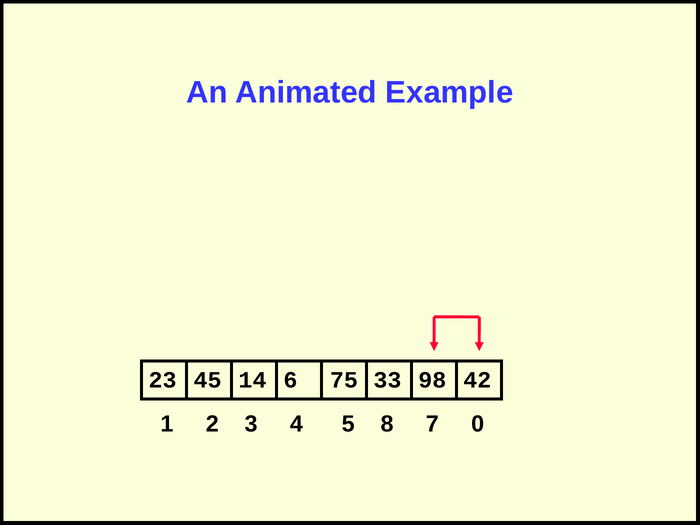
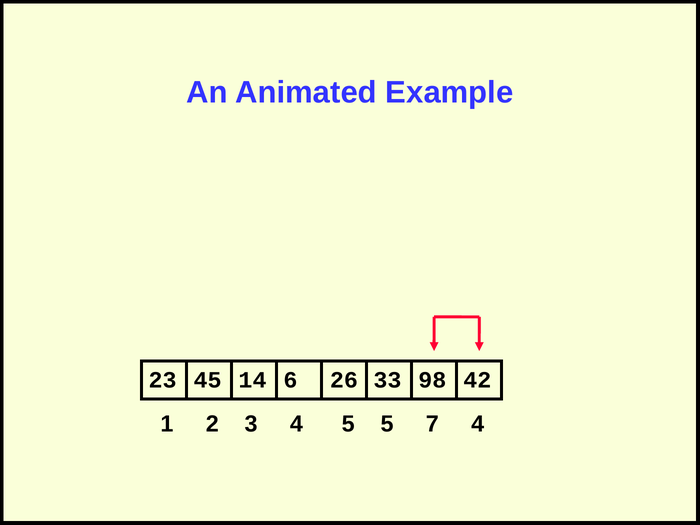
75: 75 -> 26
5 8: 8 -> 5
7 0: 0 -> 4
